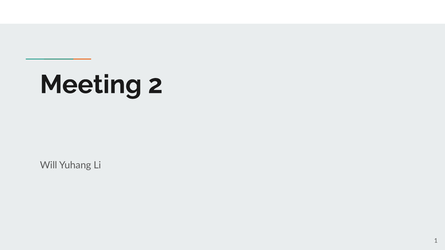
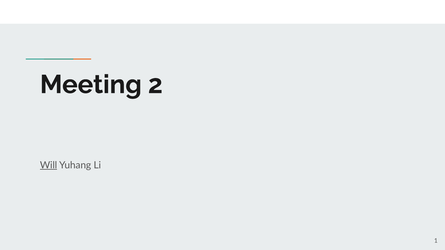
Will underline: none -> present
